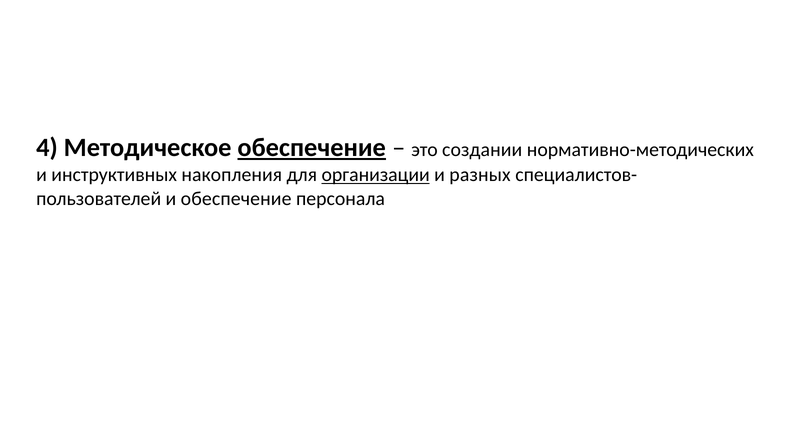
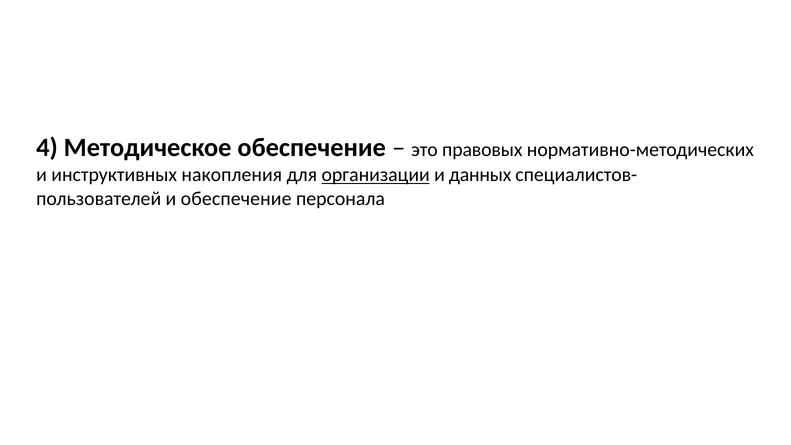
обеспечение at (312, 148) underline: present -> none
создании: создании -> правовых
разных: разных -> данных
